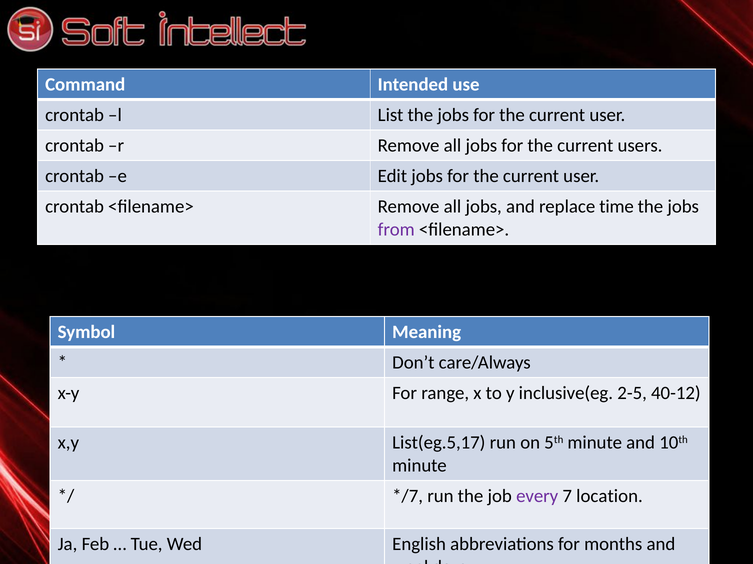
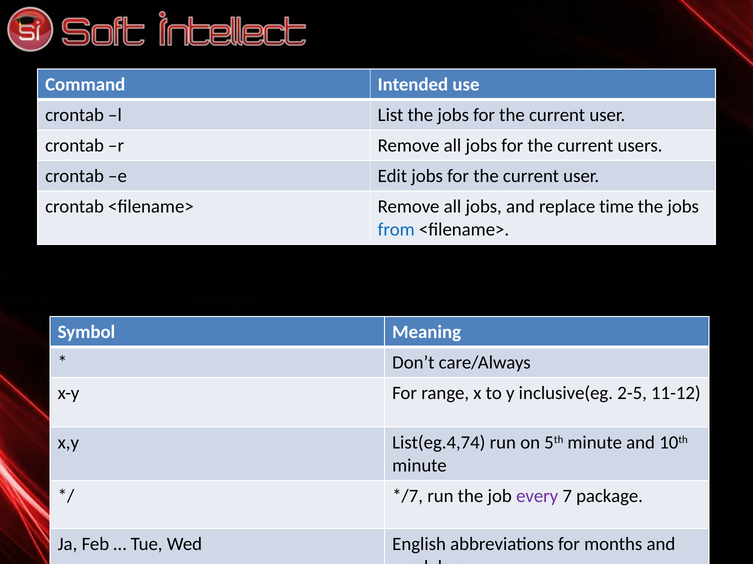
from colour: purple -> blue
40-12: 40-12 -> 11-12
List(eg.5,17: List(eg.5,17 -> List(eg.4,74
location: location -> package
